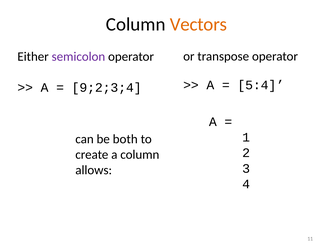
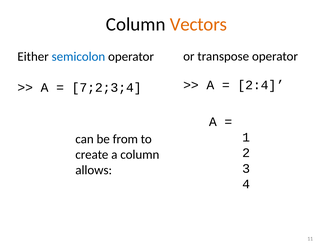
semicolon colour: purple -> blue
5:4: 5:4 -> 2:4
9;2;3;4: 9;2;3;4 -> 7;2;3;4
both: both -> from
